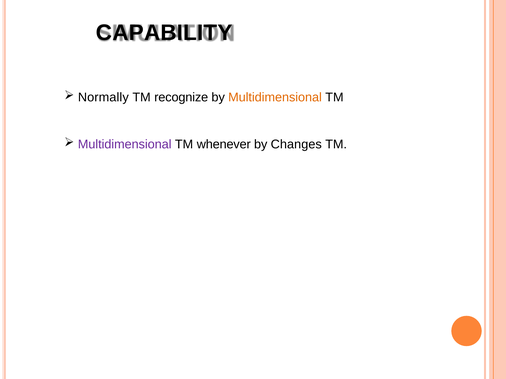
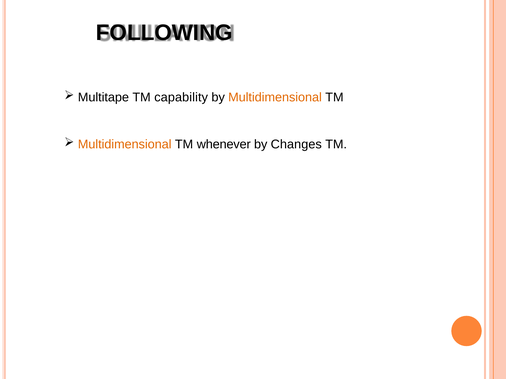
CAPABILITY: CAPABILITY -> FOLLOWING
Normally: Normally -> Multitape
recognize: recognize -> capability
Multidimensional at (125, 144) colour: purple -> orange
